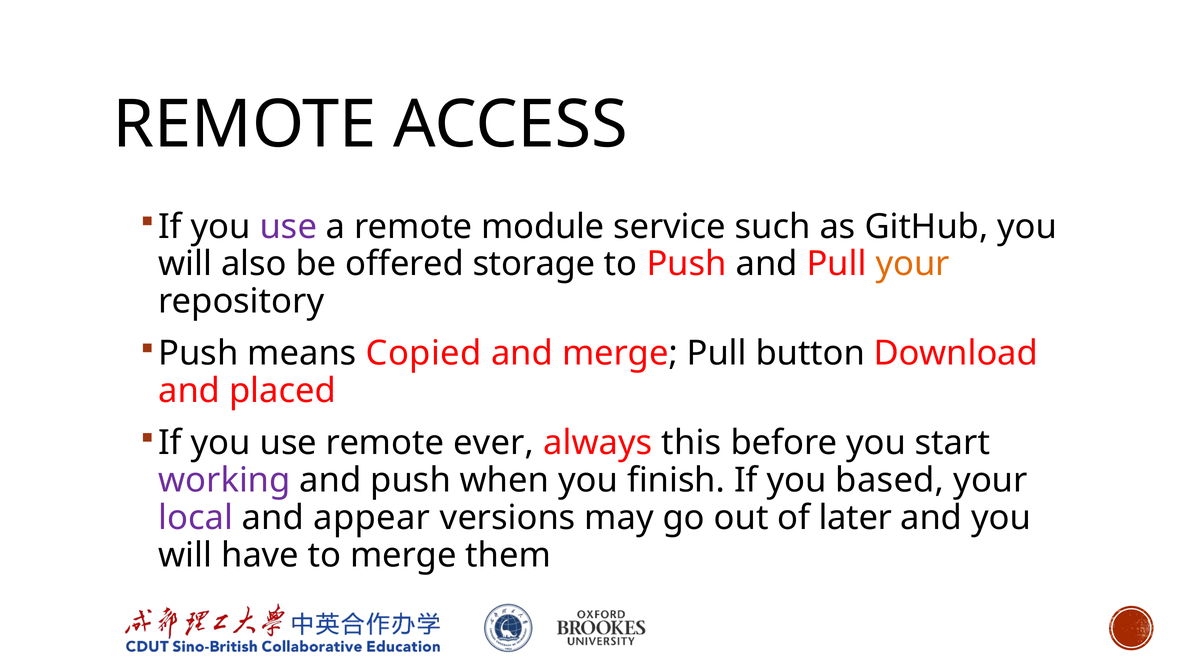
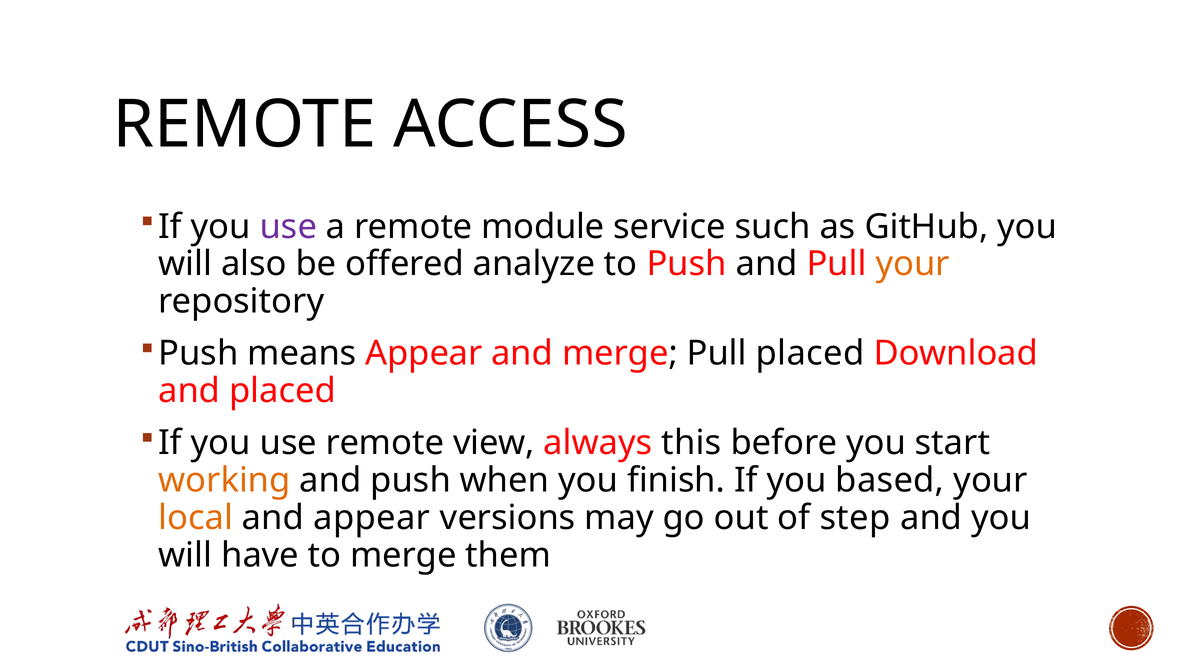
storage: storage -> analyze
means Copied: Copied -> Appear
Pull button: button -> placed
ever: ever -> view
working colour: purple -> orange
local colour: purple -> orange
later: later -> step
